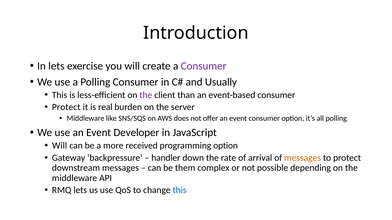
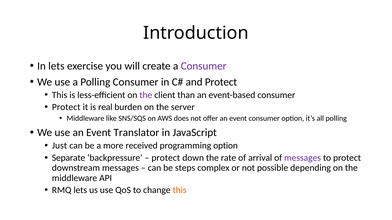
and Usually: Usually -> Protect
Developer: Developer -> Translator
Will at (60, 146): Will -> Just
Gateway: Gateway -> Separate
handler at (166, 158): handler -> protect
messages at (303, 158) colour: orange -> purple
them: them -> steps
this at (180, 191) colour: blue -> orange
